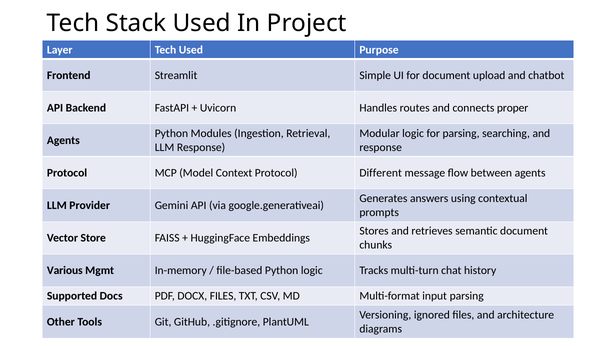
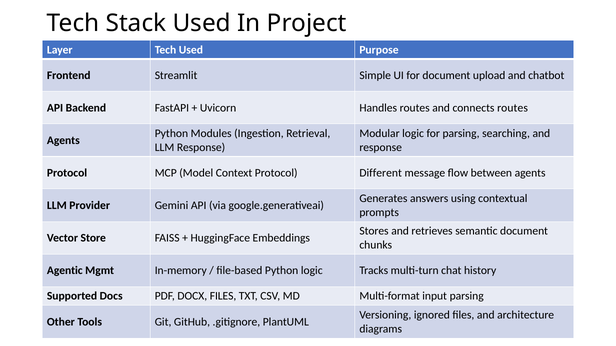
connects proper: proper -> routes
Various: Various -> Agentic
